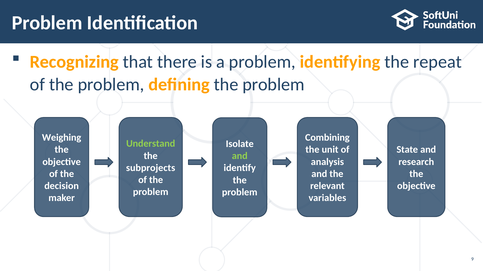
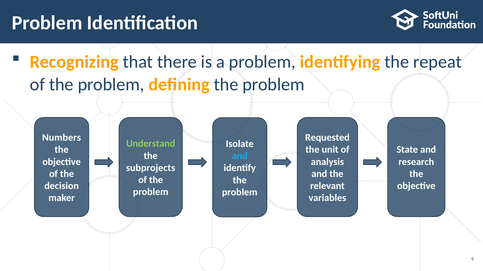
Weighing: Weighing -> Numbers
Combining: Combining -> Requested
and at (240, 156) colour: light green -> light blue
